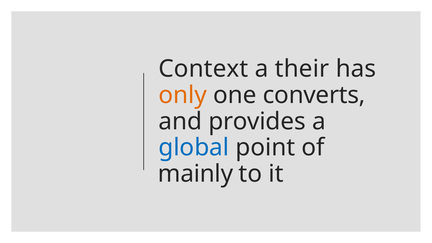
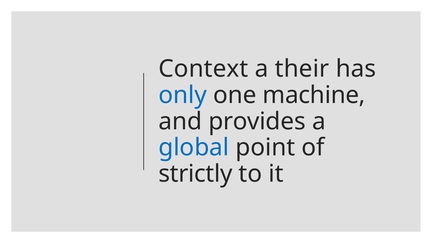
only colour: orange -> blue
converts: converts -> machine
mainly: mainly -> strictly
